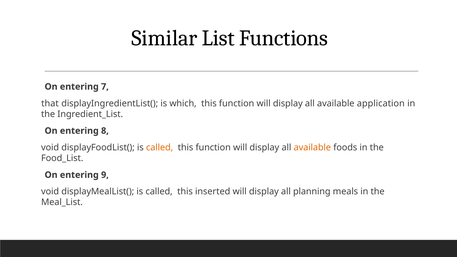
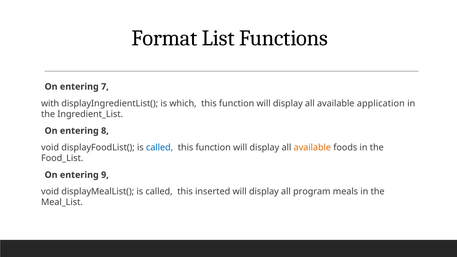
Similar: Similar -> Format
that: that -> with
called at (160, 148) colour: orange -> blue
planning: planning -> program
